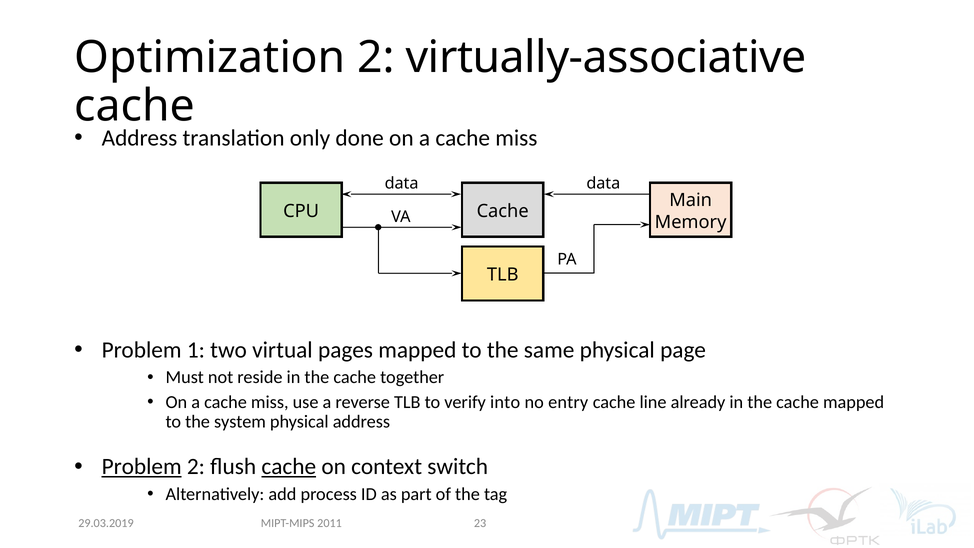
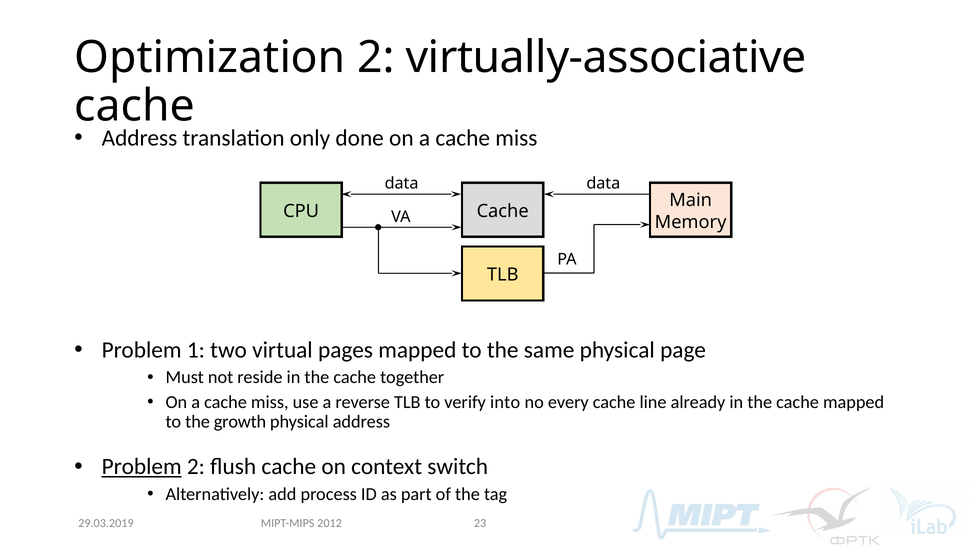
entry: entry -> every
system: system -> growth
cache at (289, 467) underline: present -> none
2011: 2011 -> 2012
